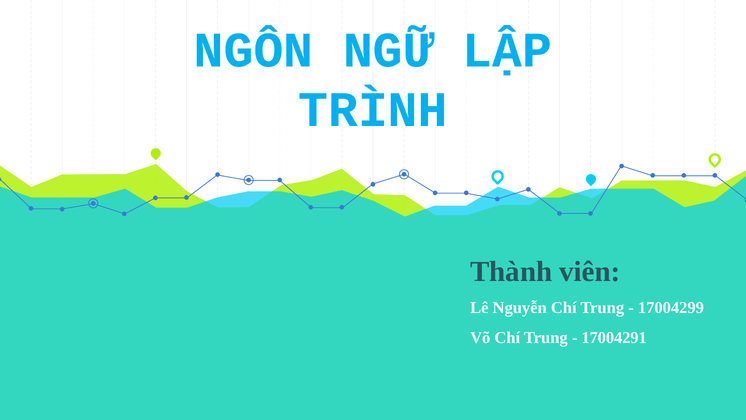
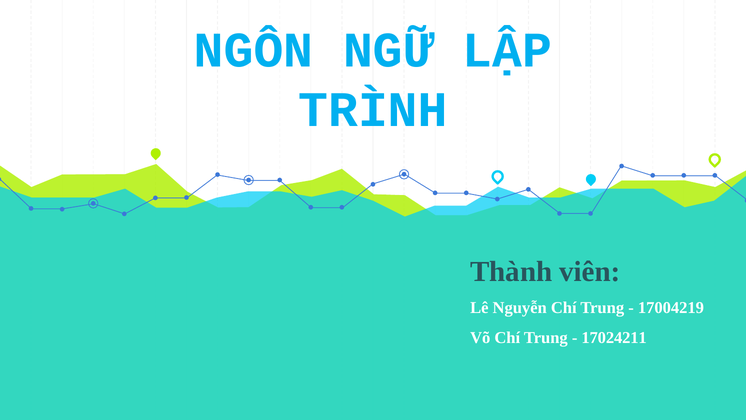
17004299: 17004299 -> 17004219
17004291: 17004291 -> 17024211
